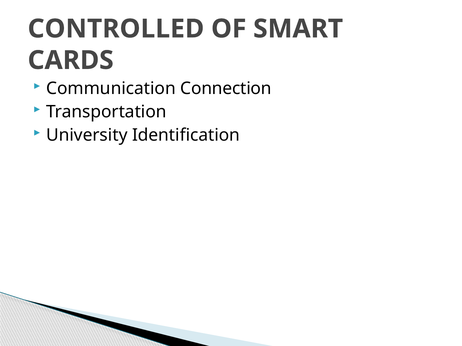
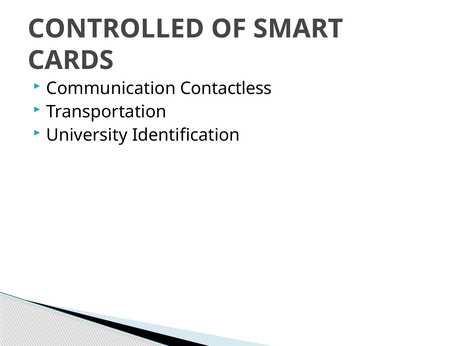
Connection: Connection -> Contactless
